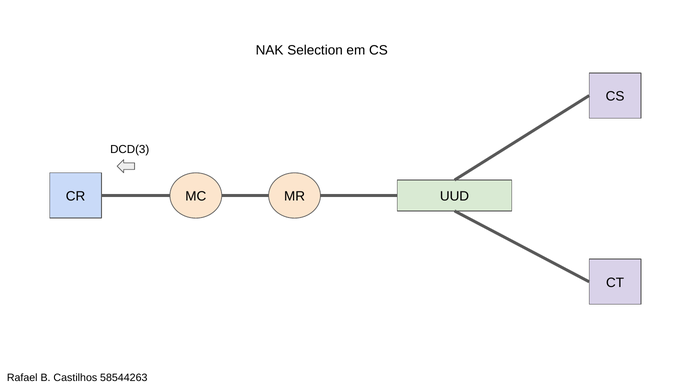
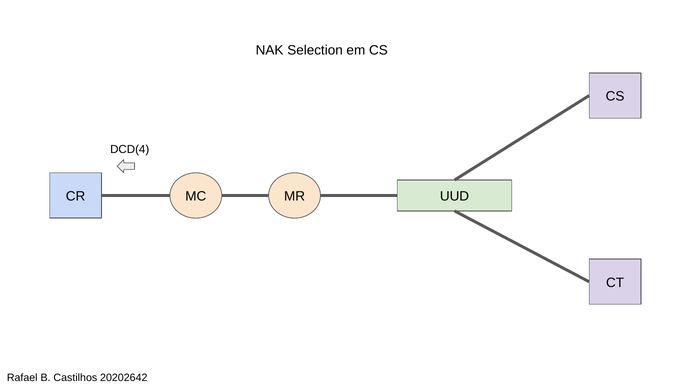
DCD(3: DCD(3 -> DCD(4
58544263: 58544263 -> 20202642
